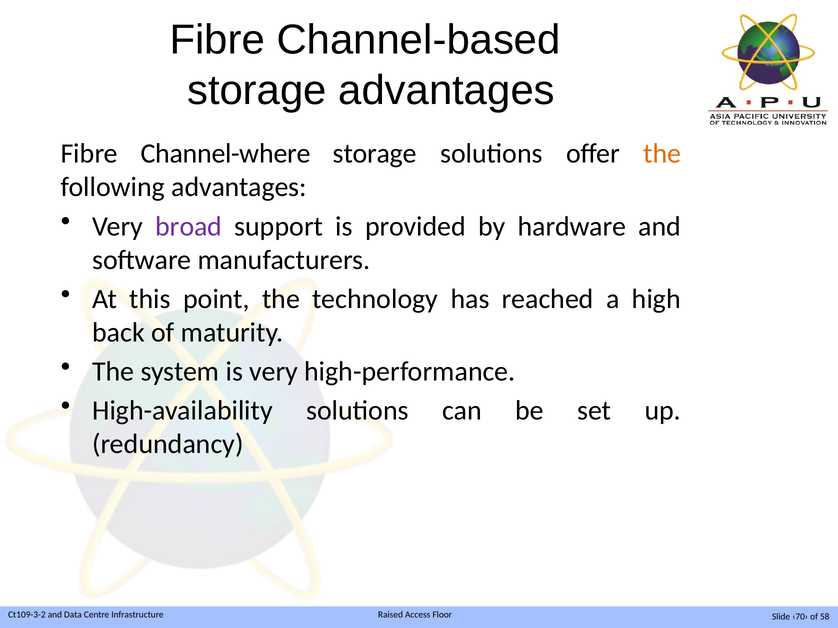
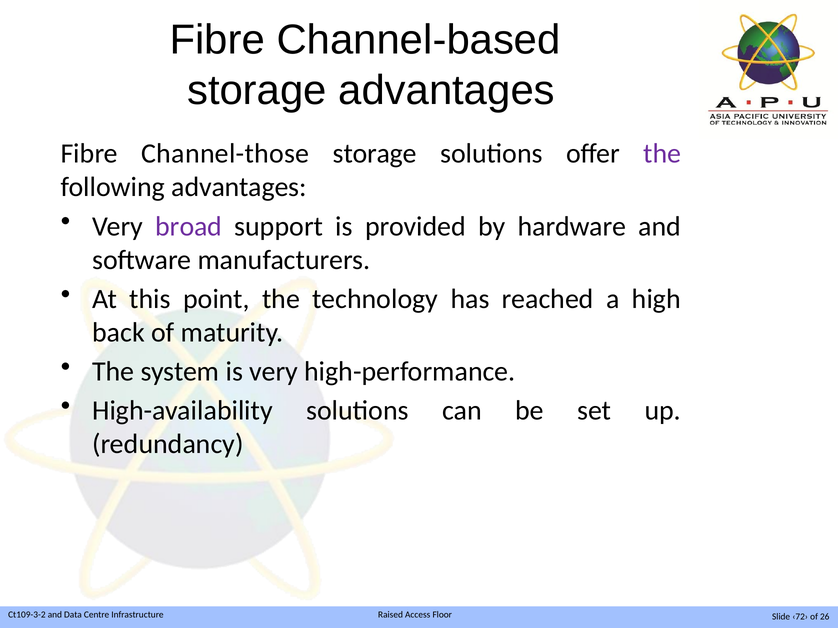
Channel-where: Channel-where -> Channel-those
the at (662, 154) colour: orange -> purple
‹70›: ‹70› -> ‹72›
58: 58 -> 26
